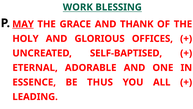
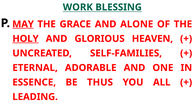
THANK: THANK -> ALONE
HOLY underline: none -> present
OFFICES: OFFICES -> HEAVEN
SELF-BAPTISED: SELF-BAPTISED -> SELF-FAMILIES
